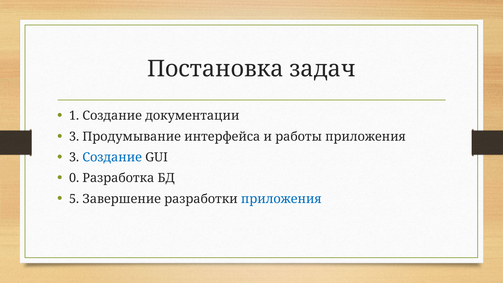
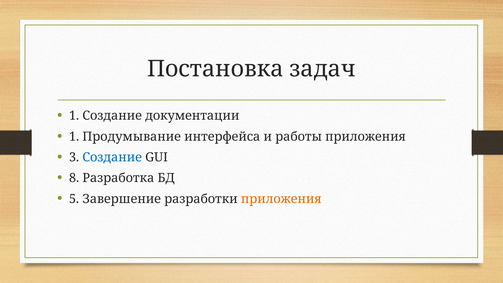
3 at (74, 137): 3 -> 1
0: 0 -> 8
приложения at (281, 199) colour: blue -> orange
